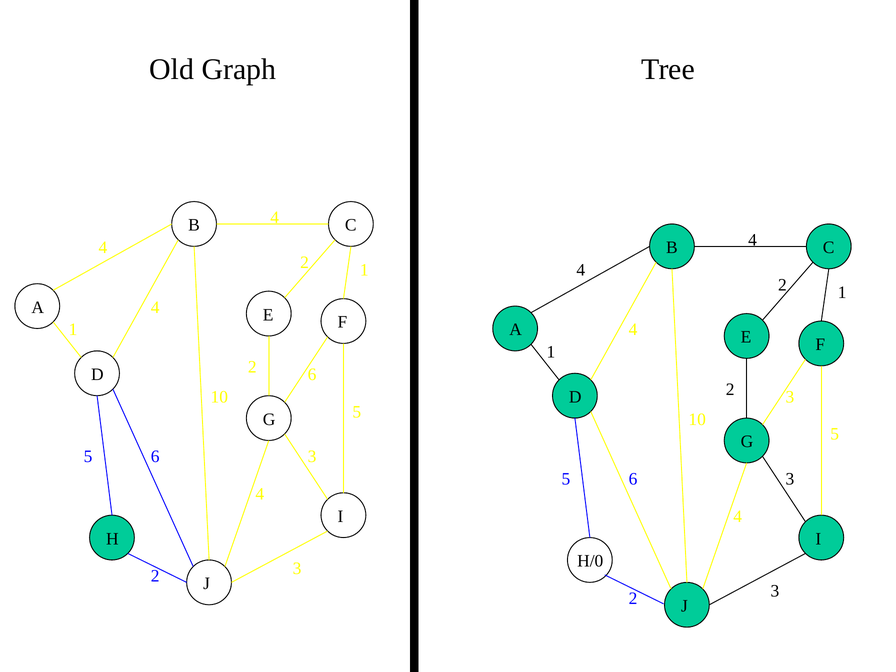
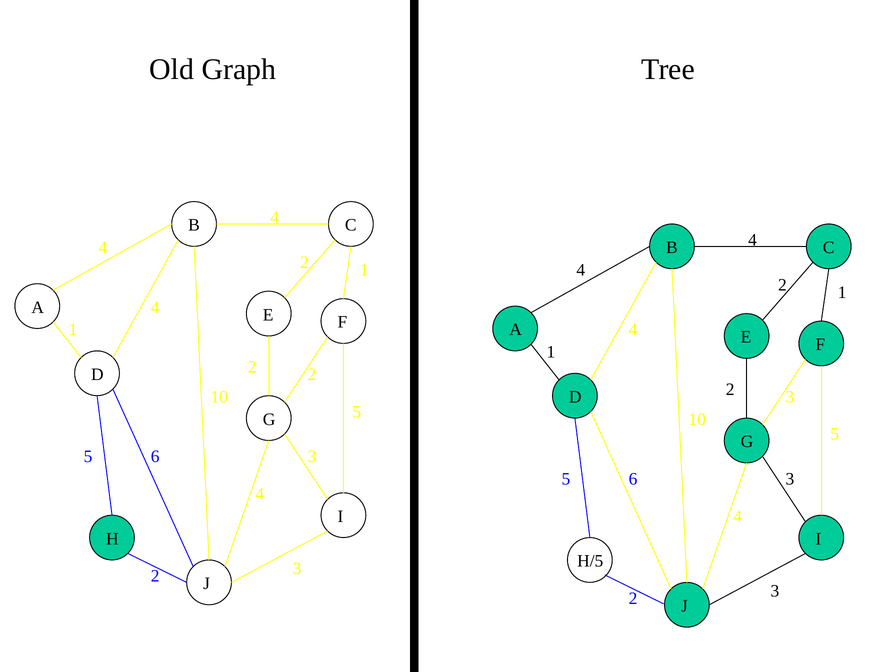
6 at (312, 374): 6 -> 2
H/0: H/0 -> H/5
